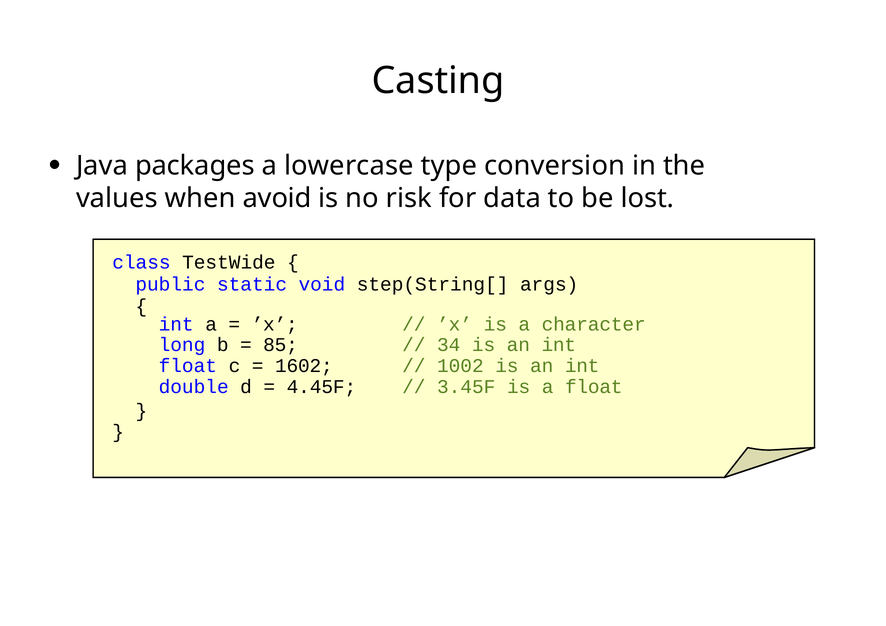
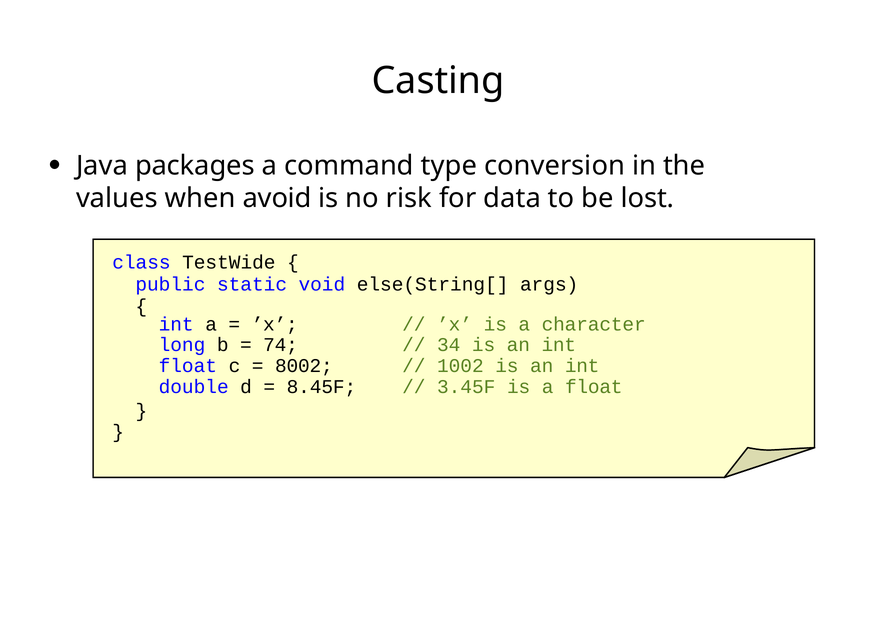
lowercase: lowercase -> command
step(String[: step(String[ -> else(String[
85: 85 -> 74
1602: 1602 -> 8002
4.45F: 4.45F -> 8.45F
